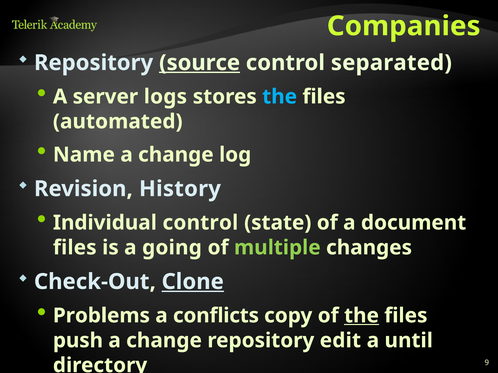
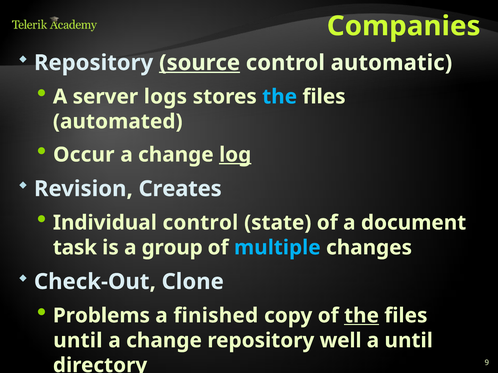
separated: separated -> automatic
Name: Name -> Occur
log underline: none -> present
History: History -> Creates
files at (75, 248): files -> task
going: going -> group
multiple colour: light green -> light blue
Clone underline: present -> none
conflicts: conflicts -> finished
push at (78, 341): push -> until
edit: edit -> well
